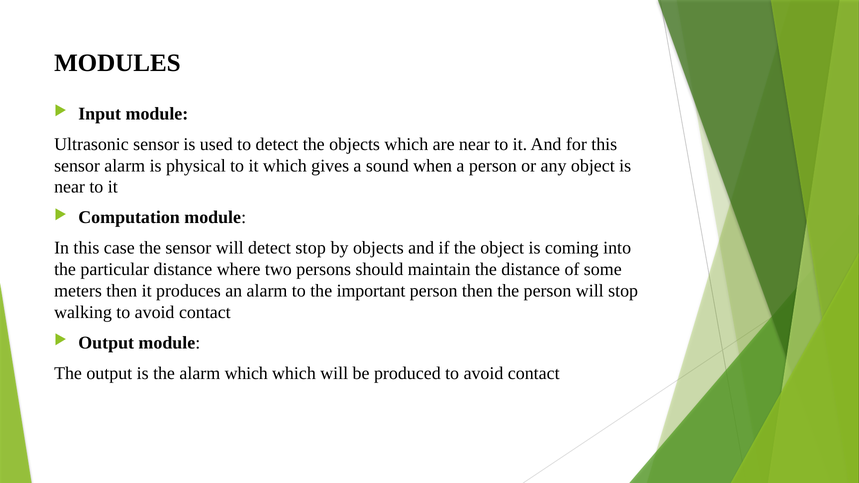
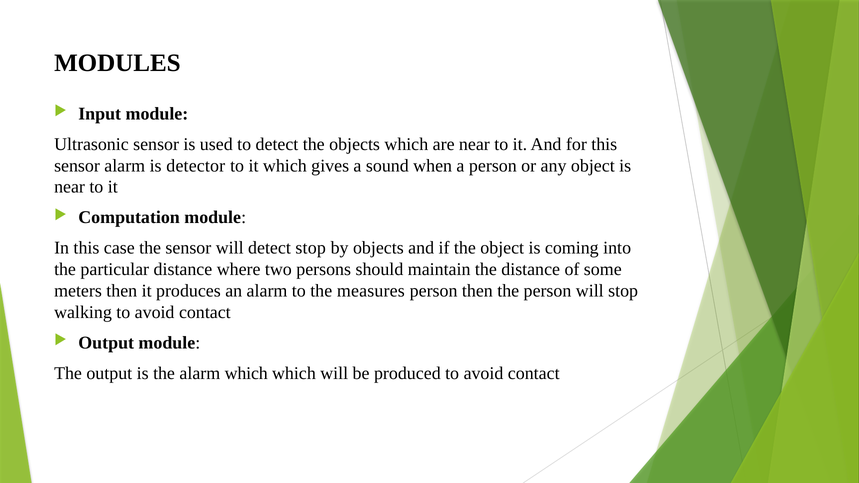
physical: physical -> detector
important: important -> measures
